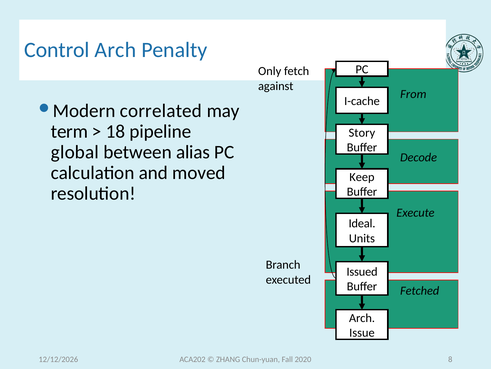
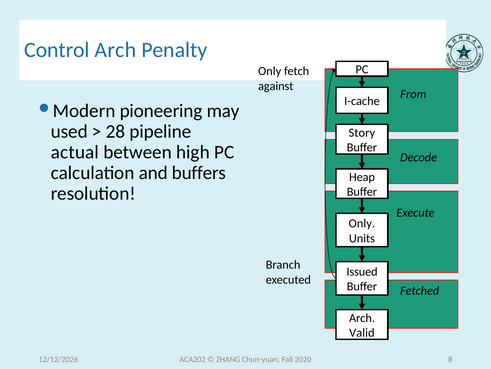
correlated: correlated -> pioneering
term: term -> used
18: 18 -> 28
global: global -> actual
alias: alias -> high
moved: moved -> buffers
Keep: Keep -> Heap
Ideal at (362, 223): Ideal -> Only
Issue: Issue -> Valid
